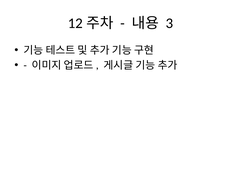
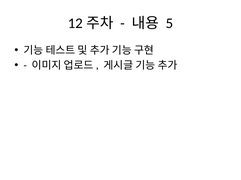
3: 3 -> 5
